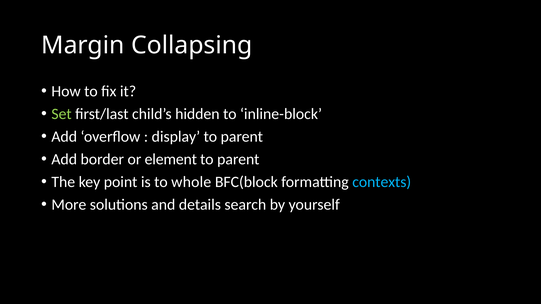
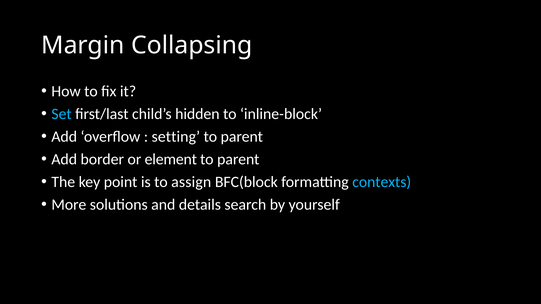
Set colour: light green -> light blue
display: display -> setting
whole: whole -> assign
